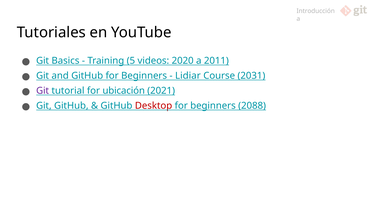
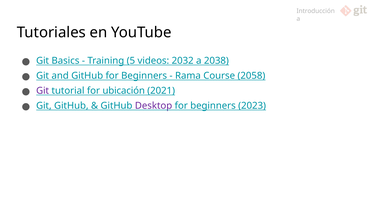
2020: 2020 -> 2032
2011: 2011 -> 2038
Lidiar: Lidiar -> Rama
2031: 2031 -> 2058
Desktop colour: red -> purple
2088: 2088 -> 2023
